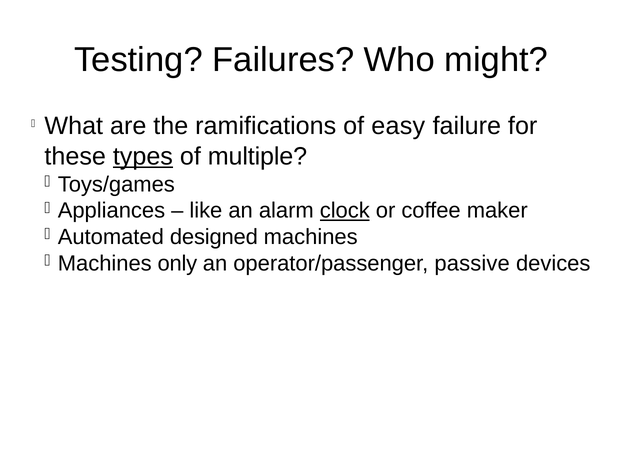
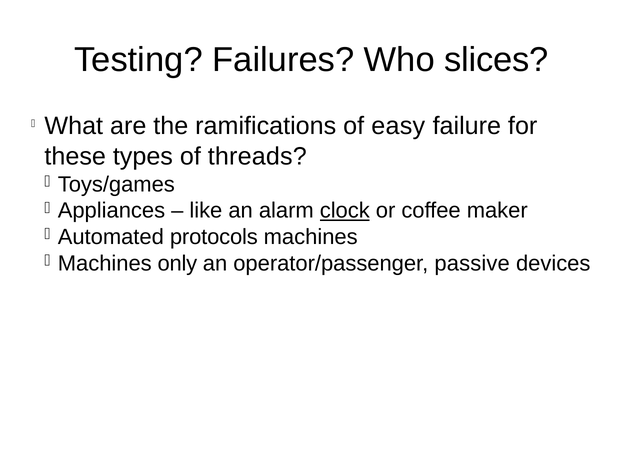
might: might -> slices
types underline: present -> none
multiple: multiple -> threads
designed: designed -> protocols
